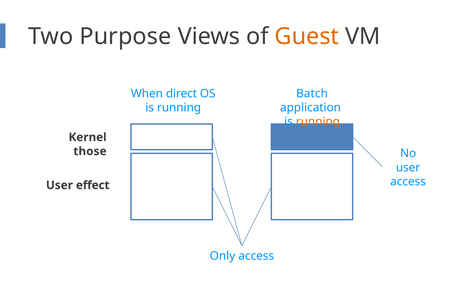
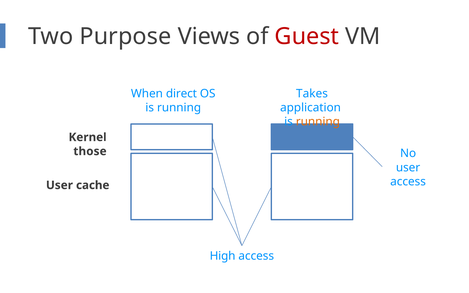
Guest colour: orange -> red
Batch: Batch -> Takes
effect: effect -> cache
Only: Only -> High
